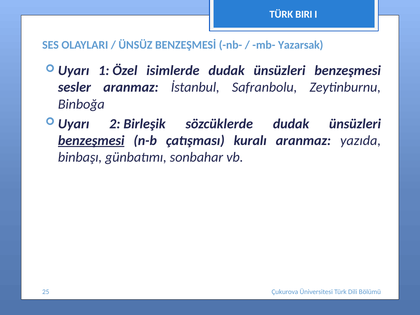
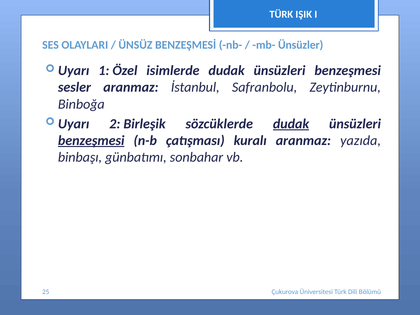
BIRI: BIRI -> IŞIK
Yazarsak: Yazarsak -> Ünsüzler
dudak at (291, 124) underline: none -> present
